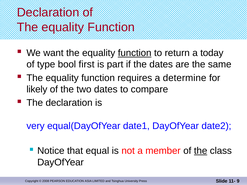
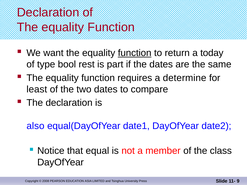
first: first -> rest
likely: likely -> least
very: very -> also
the at (201, 151) underline: present -> none
